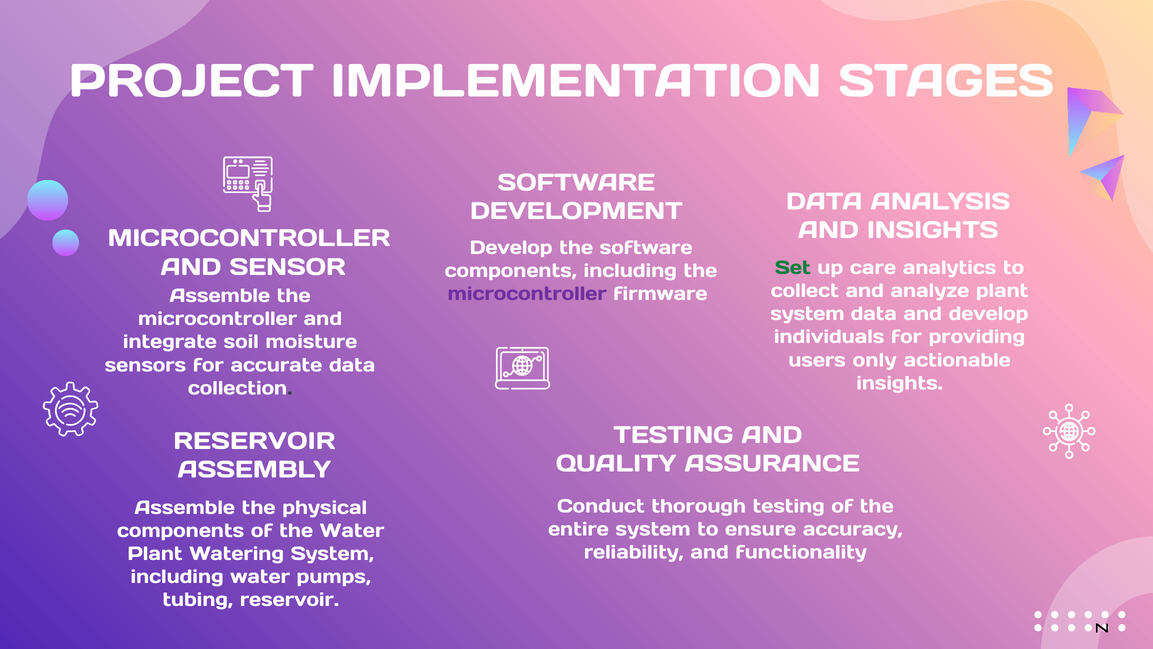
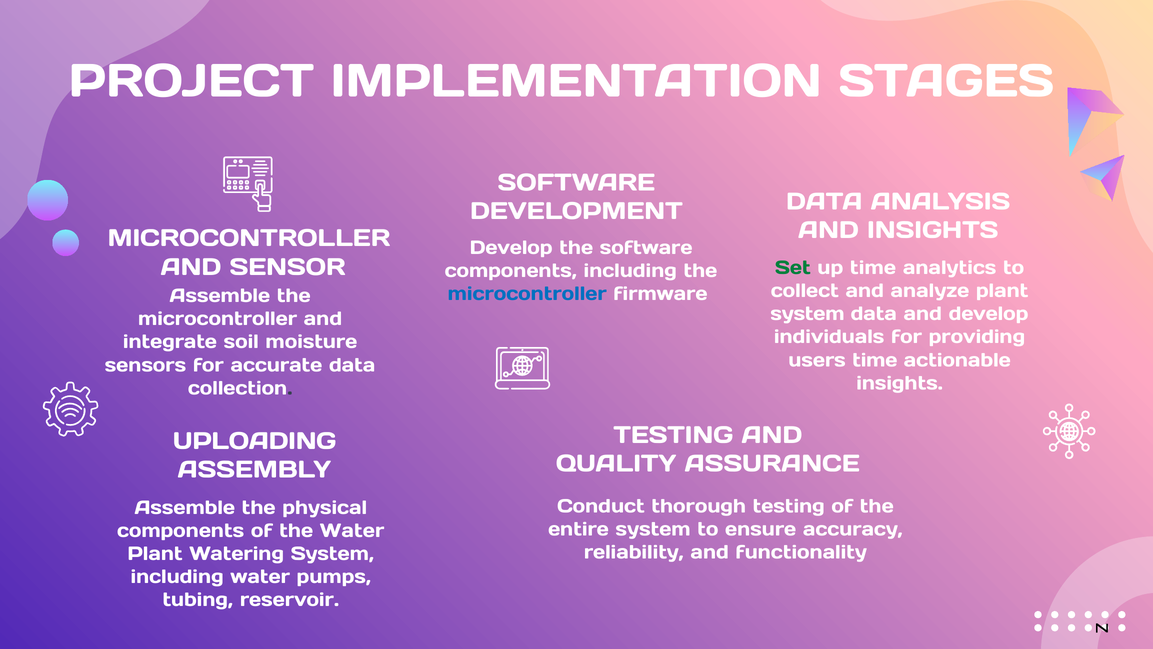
up care: care -> time
microcontroller at (527, 294) colour: purple -> blue
users only: only -> time
RESERVOIR at (254, 441): RESERVOIR -> UPLOADING
